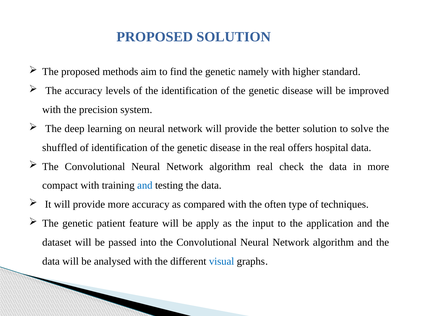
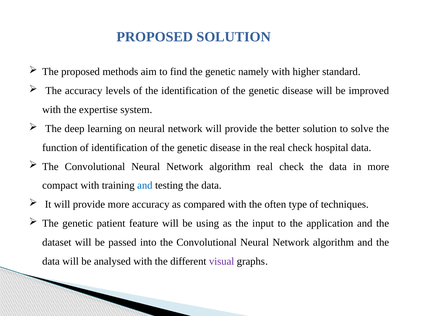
precision: precision -> expertise
shuffled: shuffled -> function
the real offers: offers -> check
apply: apply -> using
visual colour: blue -> purple
